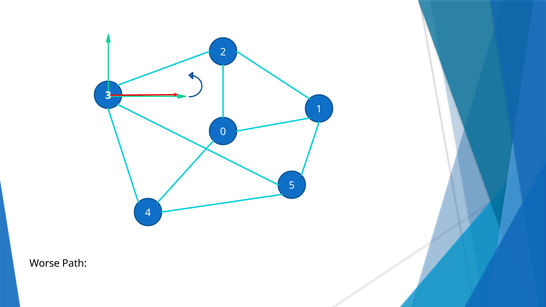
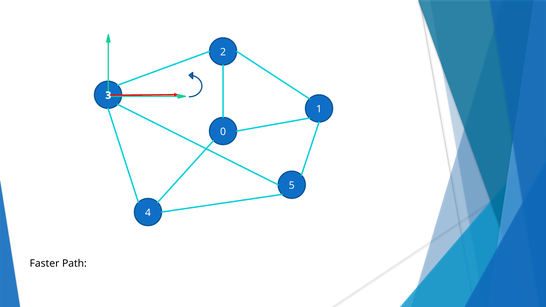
Worse: Worse -> Faster
